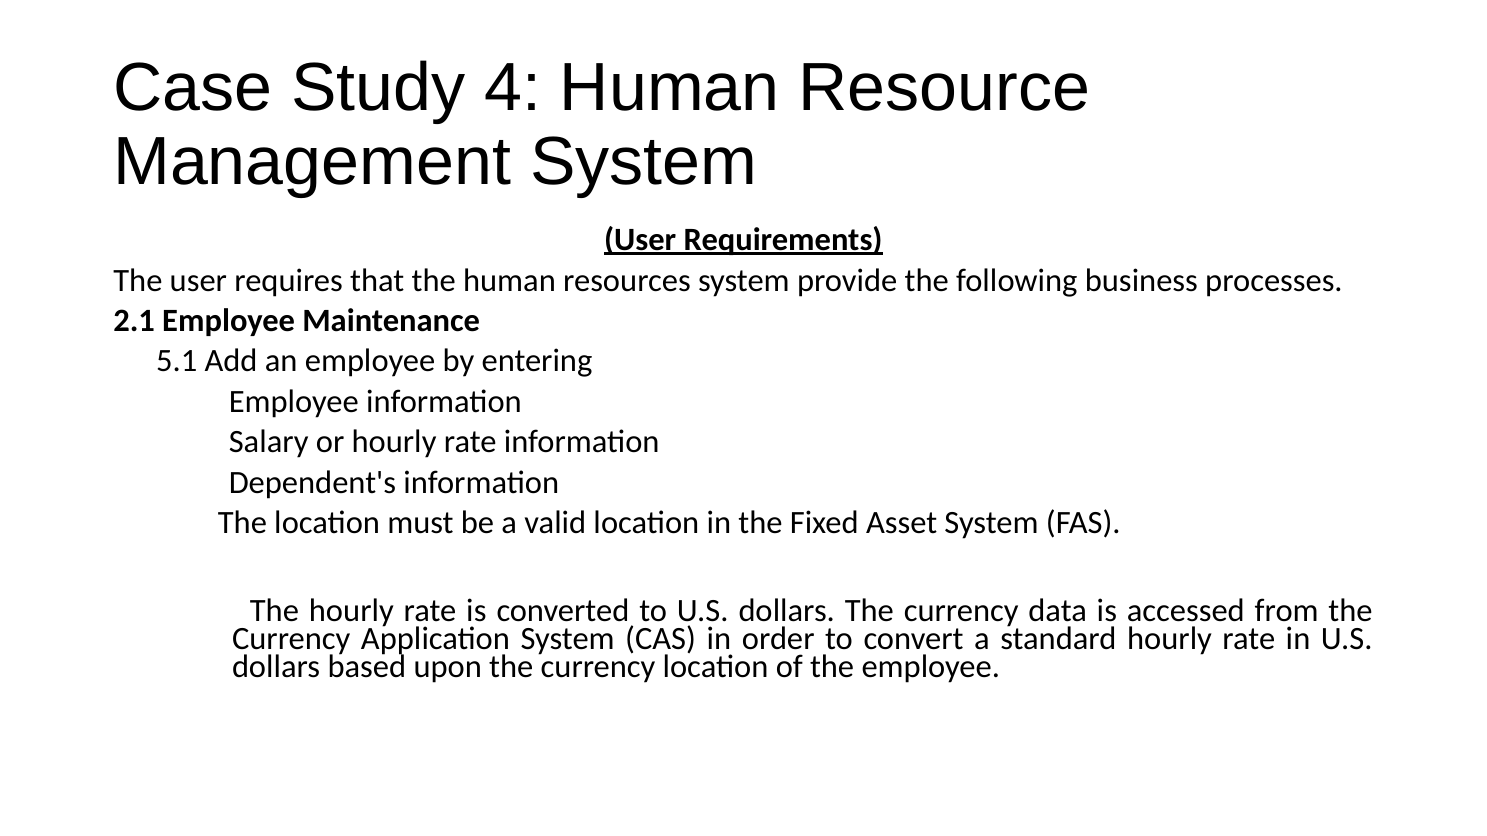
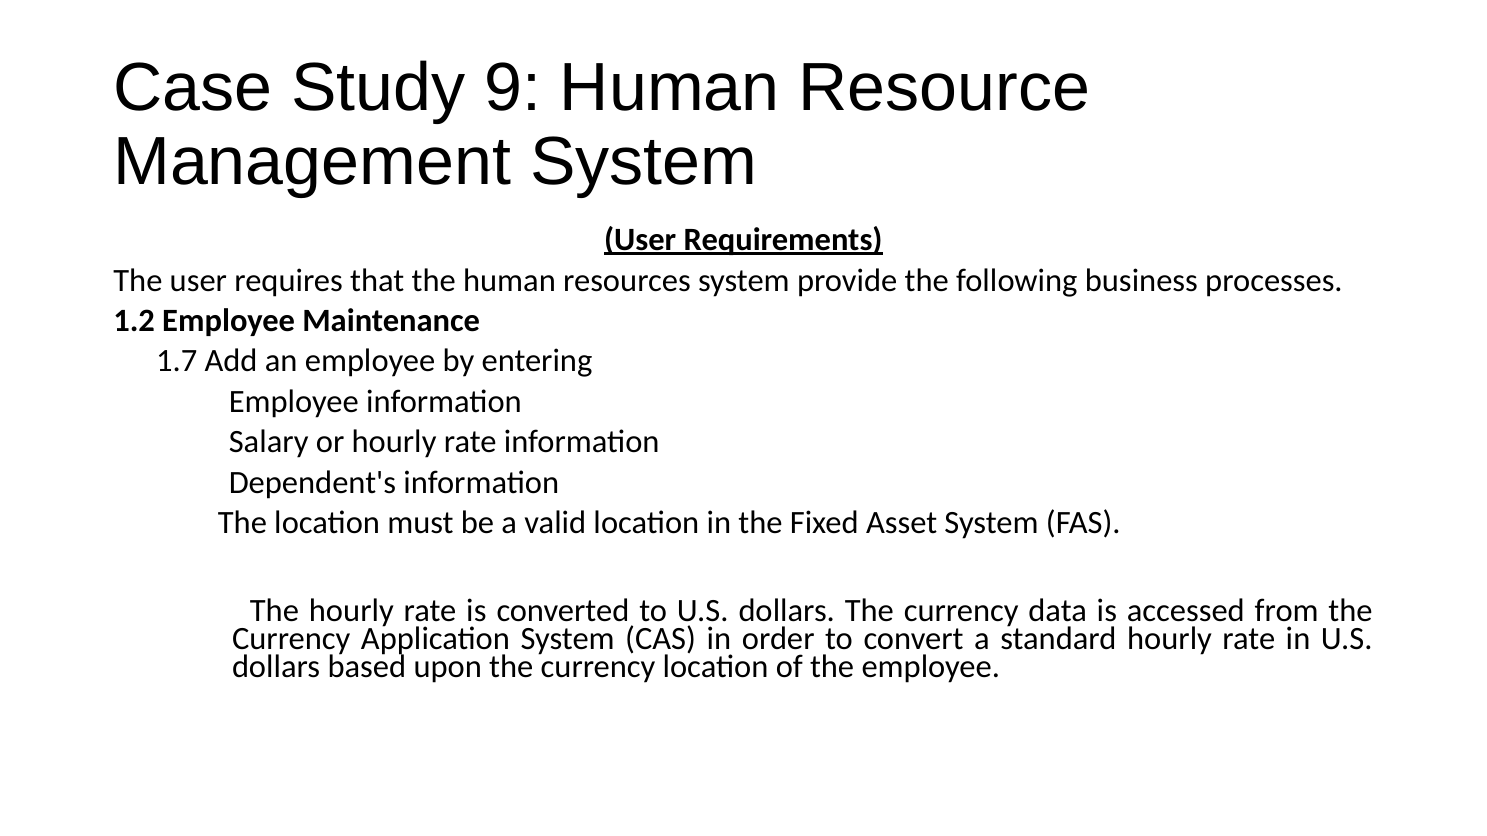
4: 4 -> 9
2.1: 2.1 -> 1.2
5.1: 5.1 -> 1.7
